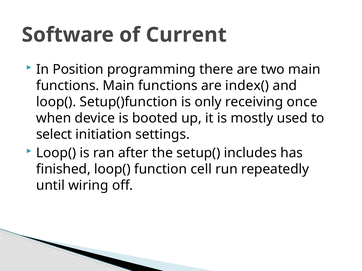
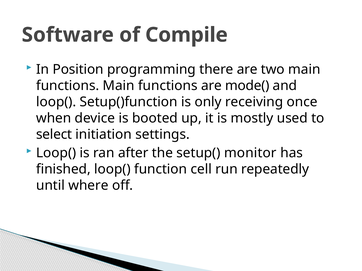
Current: Current -> Compile
index(: index( -> mode(
includes: includes -> monitor
wiring: wiring -> where
